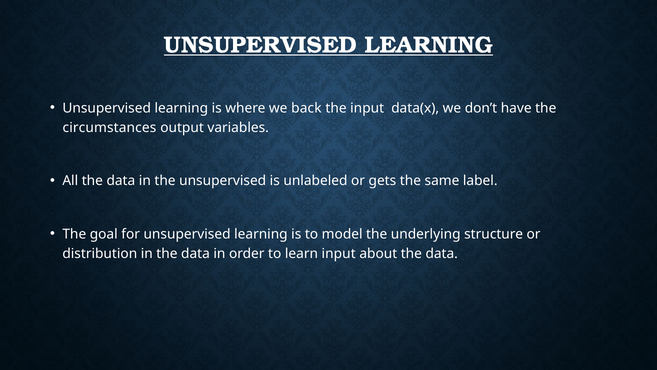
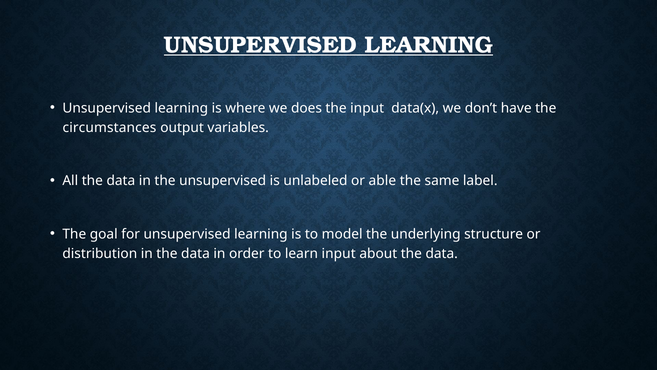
back: back -> does
gets: gets -> able
